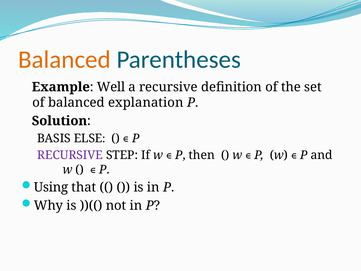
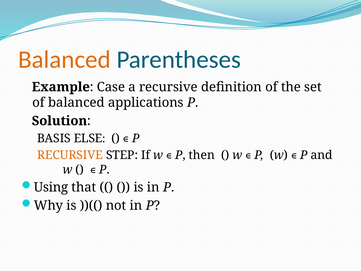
Well: Well -> Case
explanation: explanation -> applications
RECURSIVE at (70, 155) colour: purple -> orange
